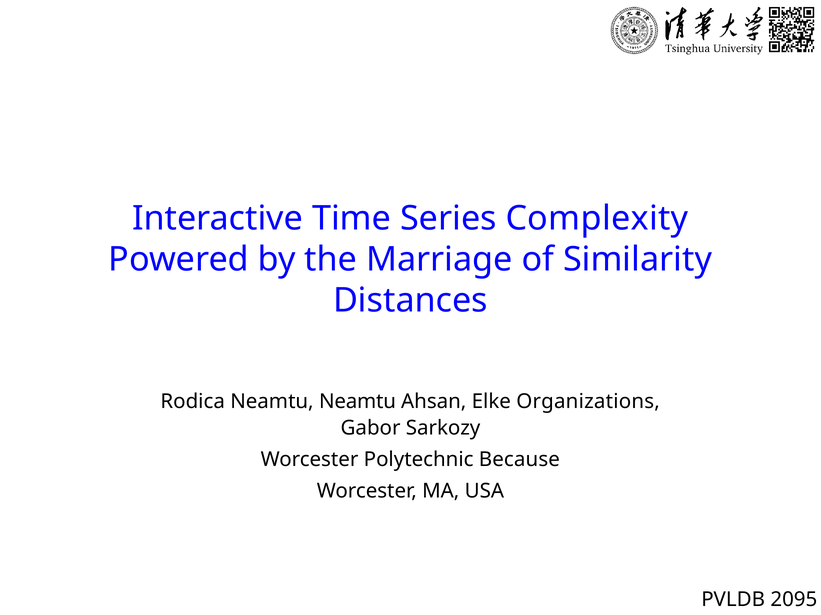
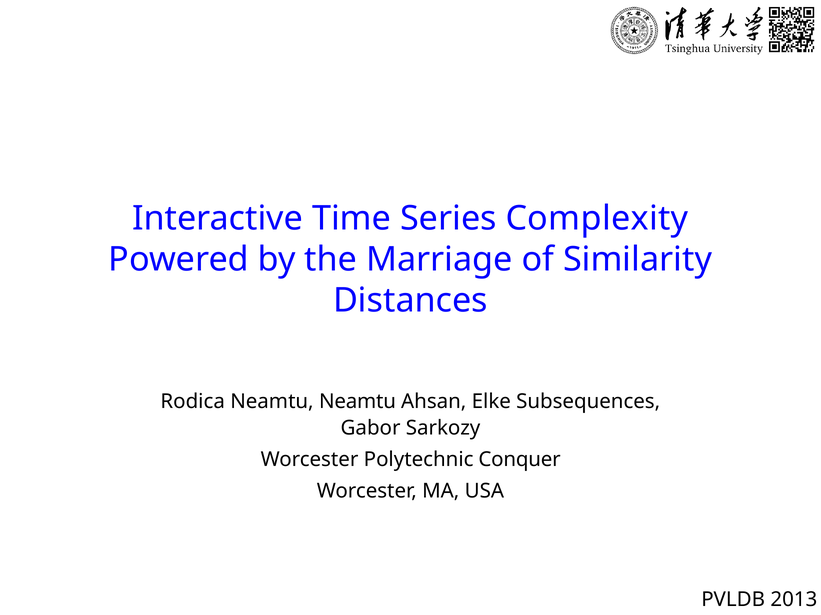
Organizations: Organizations -> Subsequences
Because: Because -> Conquer
2095: 2095 -> 2013
